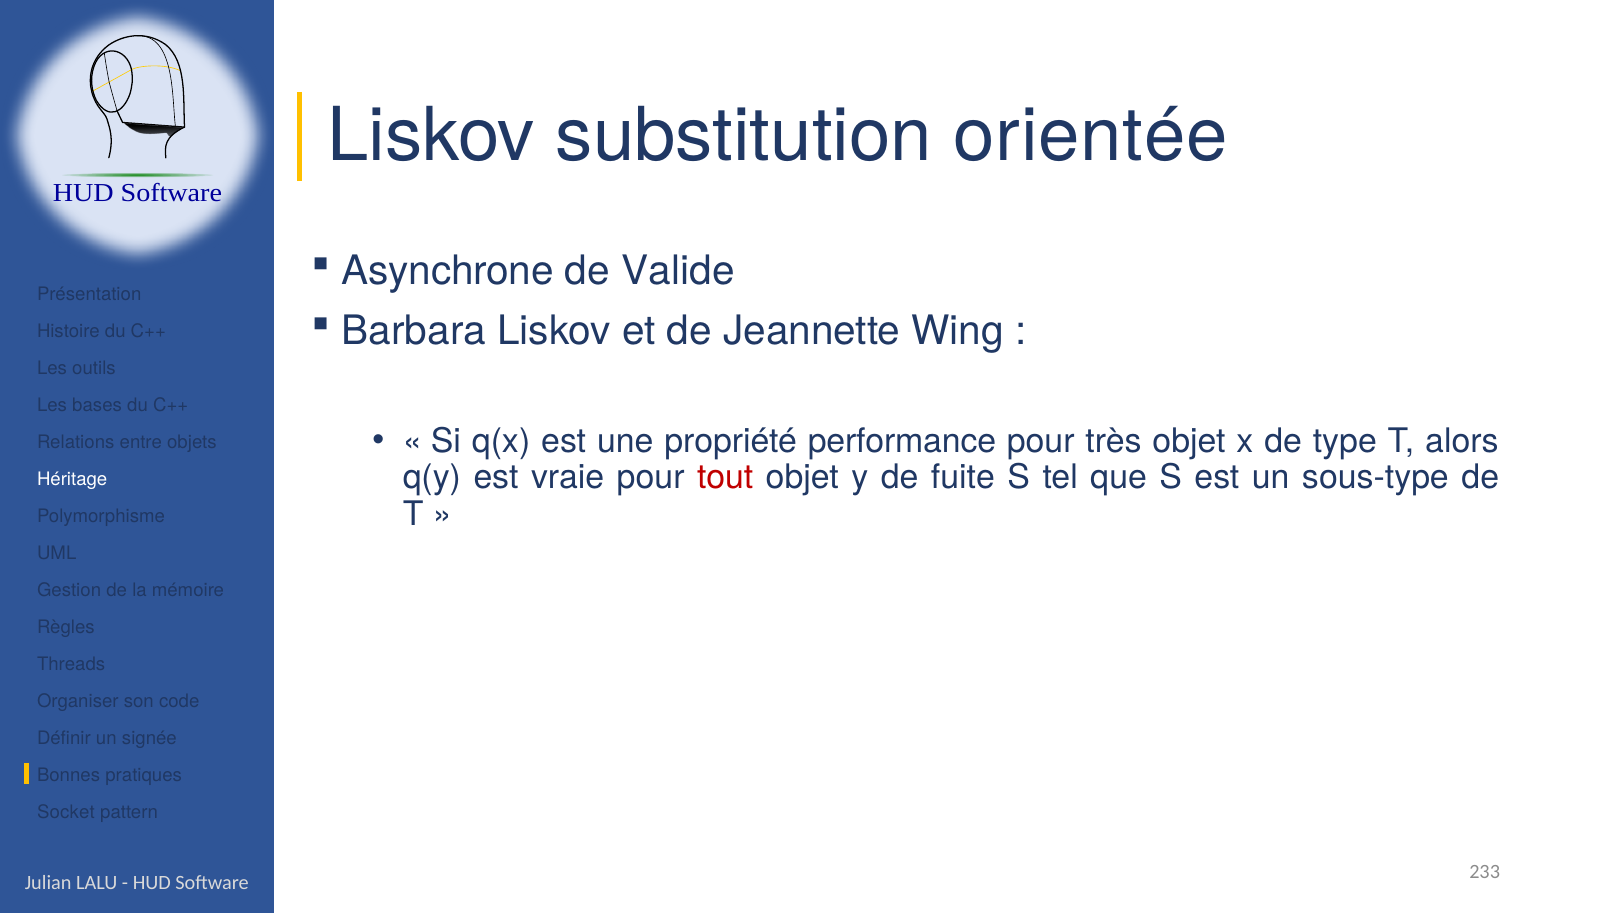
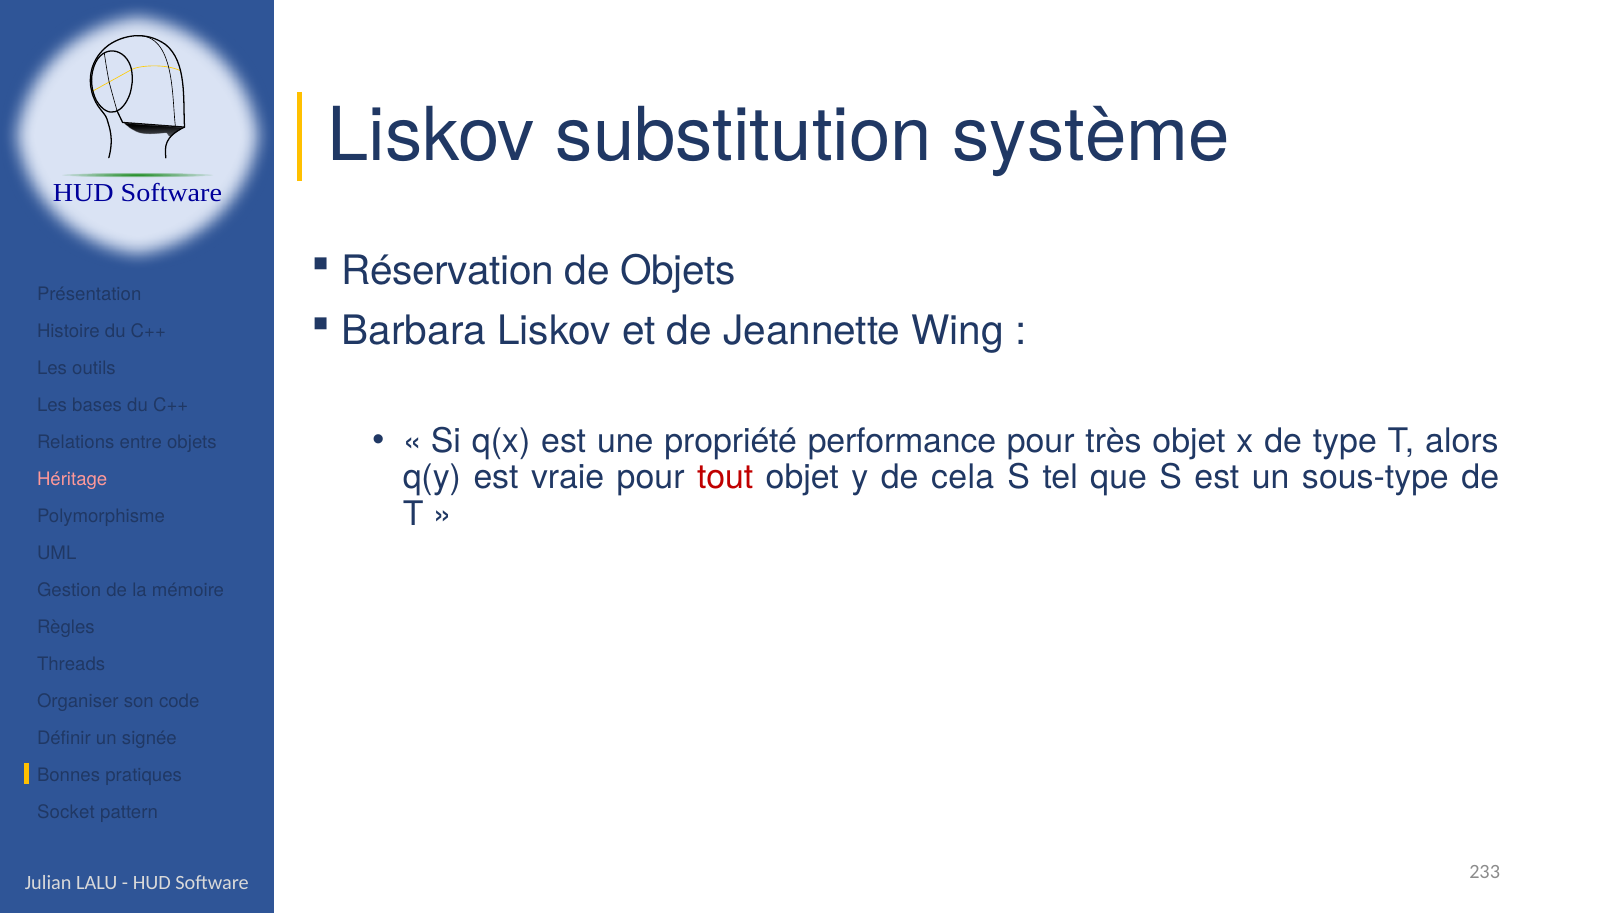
orientée: orientée -> système
Asynchrone: Asynchrone -> Réservation
de Valide: Valide -> Objets
fuite: fuite -> cela
Héritage colour: white -> pink
